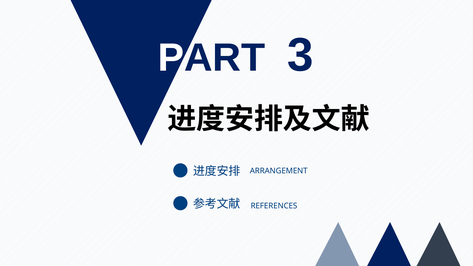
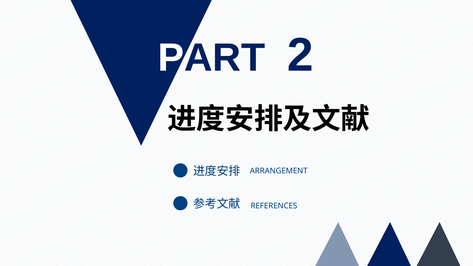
3: 3 -> 2
